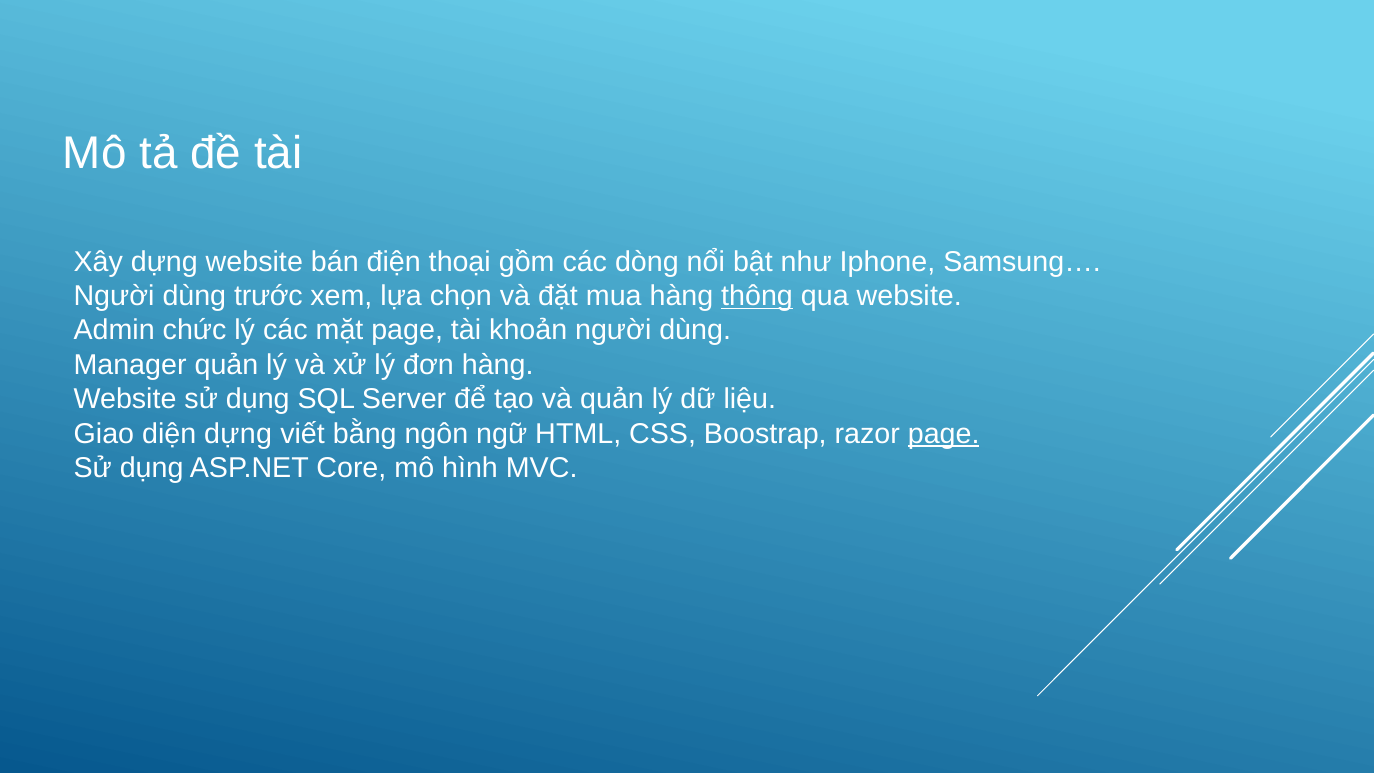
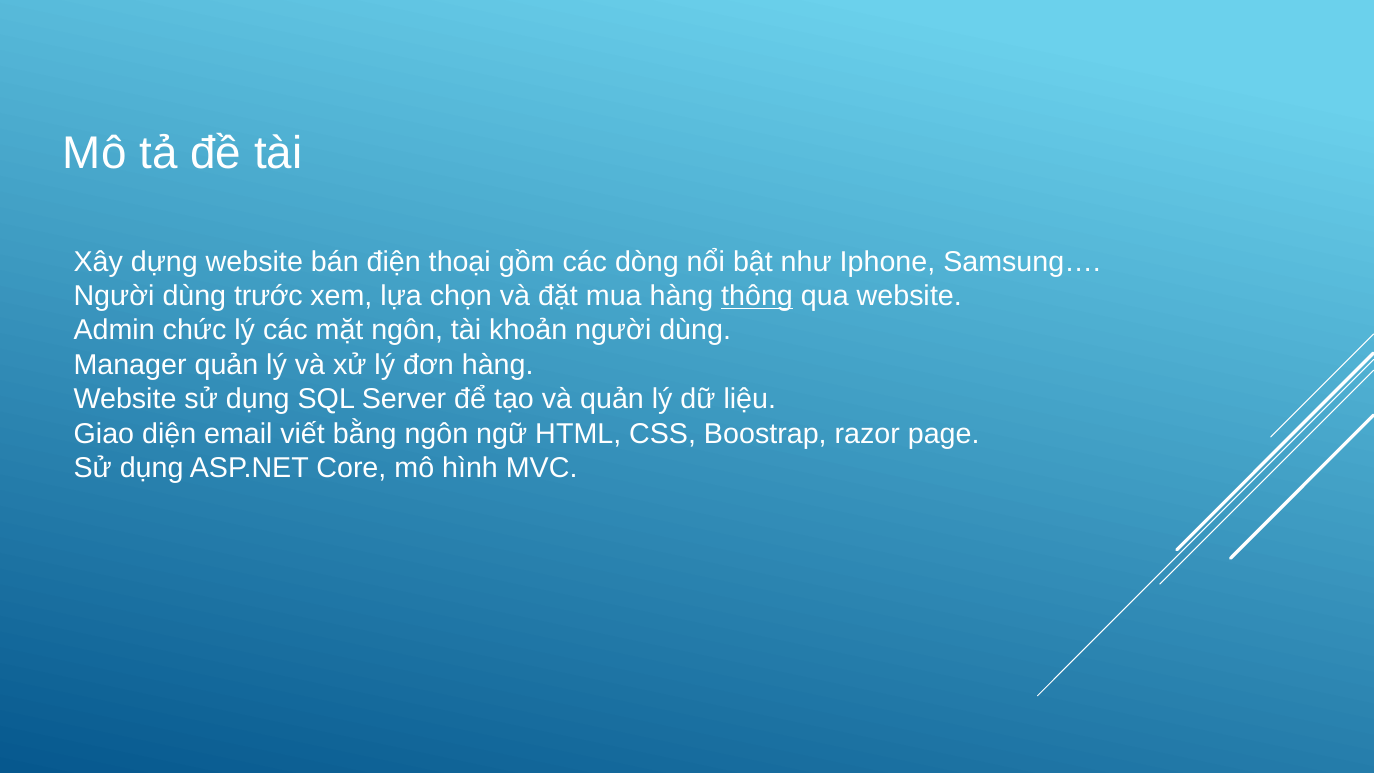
mặt page: page -> ngôn
diện dựng: dựng -> email
page at (944, 434) underline: present -> none
